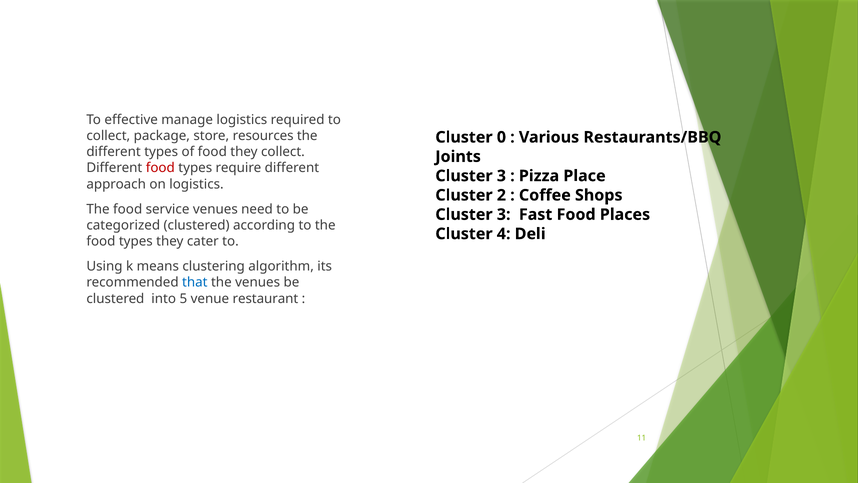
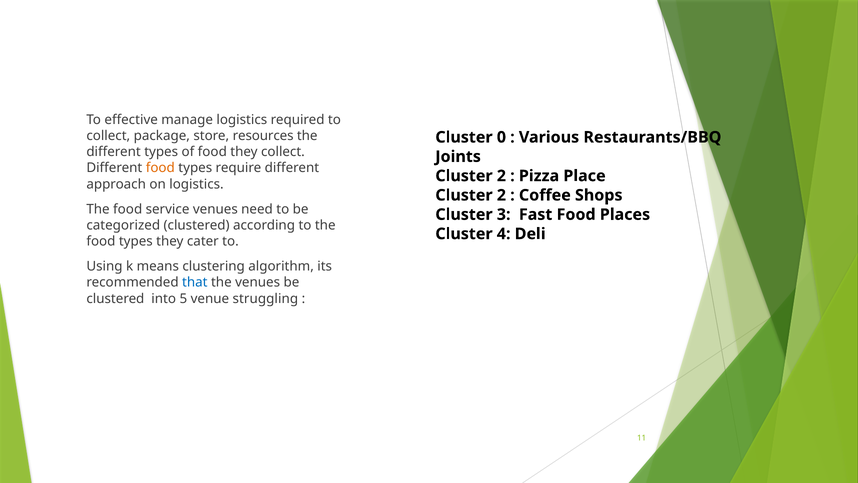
food at (160, 168) colour: red -> orange
3 at (501, 176): 3 -> 2
restaurant: restaurant -> struggling
